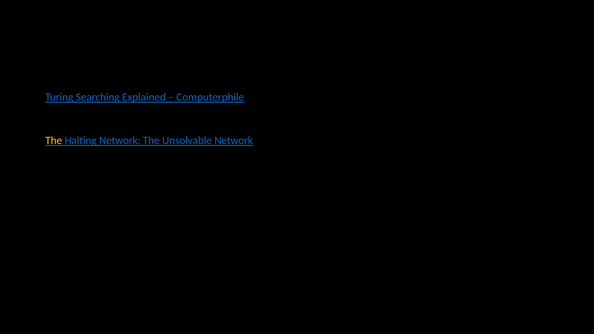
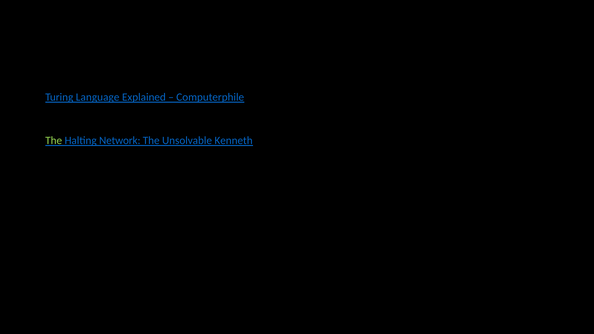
Searching: Searching -> Language
The at (54, 141) colour: yellow -> light green
Unsolvable Network: Network -> Kenneth
